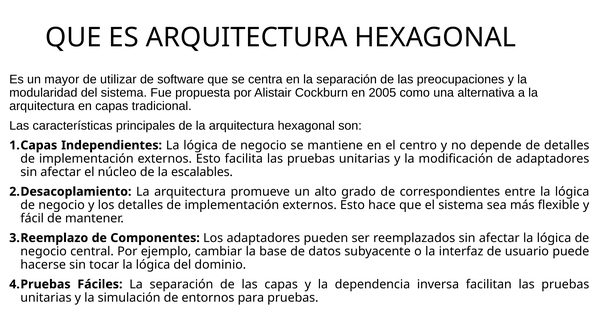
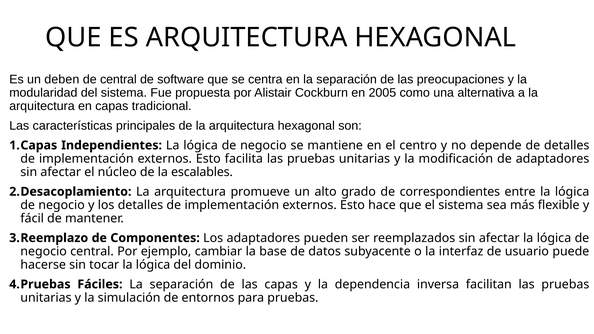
mayor: mayor -> deben
de utilizar: utilizar -> central
